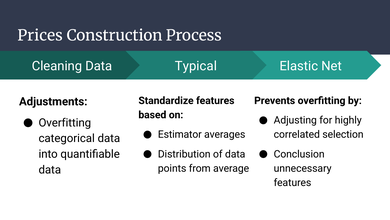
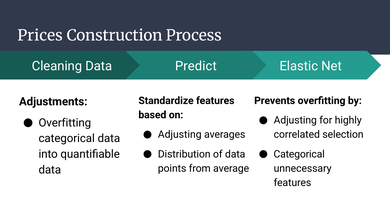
Typical: Typical -> Predict
Estimator at (180, 134): Estimator -> Adjusting
Conclusion at (299, 154): Conclusion -> Categorical
